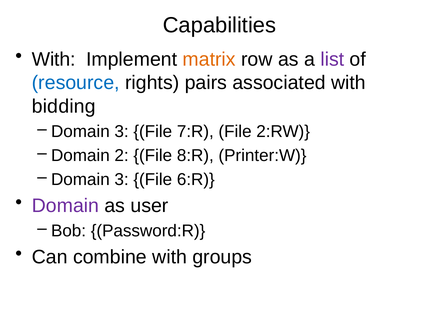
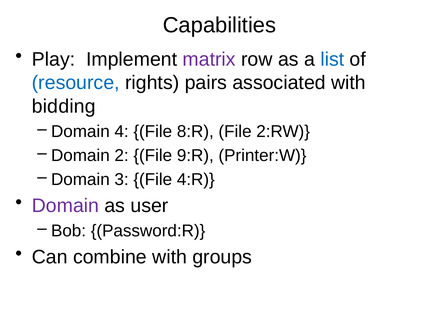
With at (54, 59): With -> Play
matrix colour: orange -> purple
list colour: purple -> blue
3 at (122, 131): 3 -> 4
7:R: 7:R -> 8:R
8:R: 8:R -> 9:R
6:R: 6:R -> 4:R
